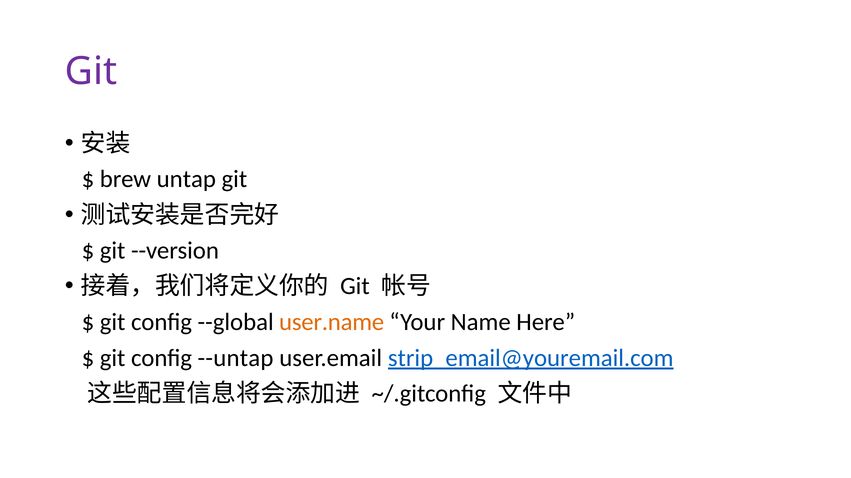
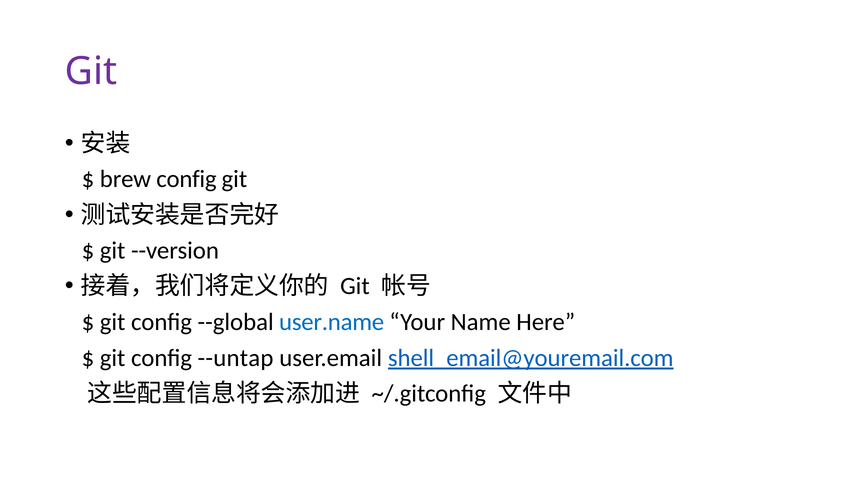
brew untap: untap -> config
user.name colour: orange -> blue
strip_email@youremail.com: strip_email@youremail.com -> shell_email@youremail.com
